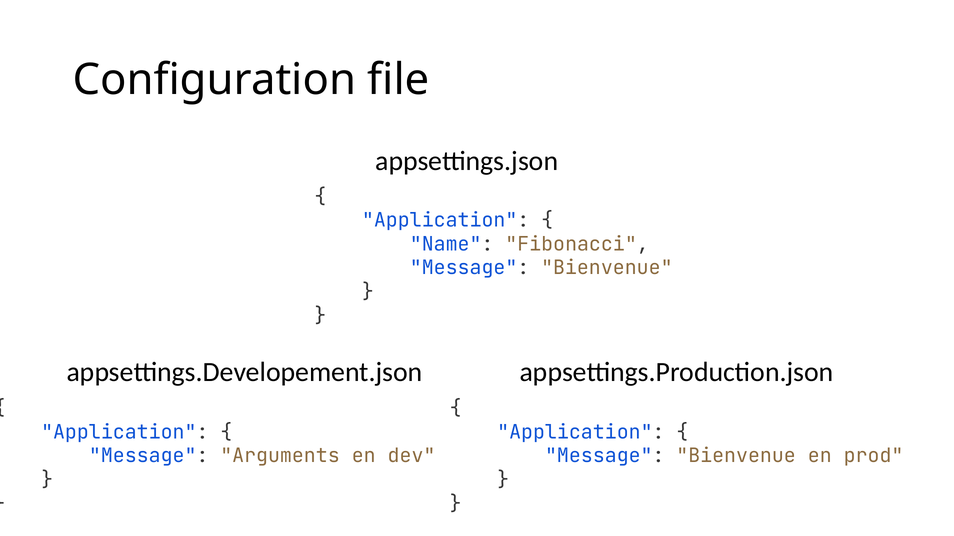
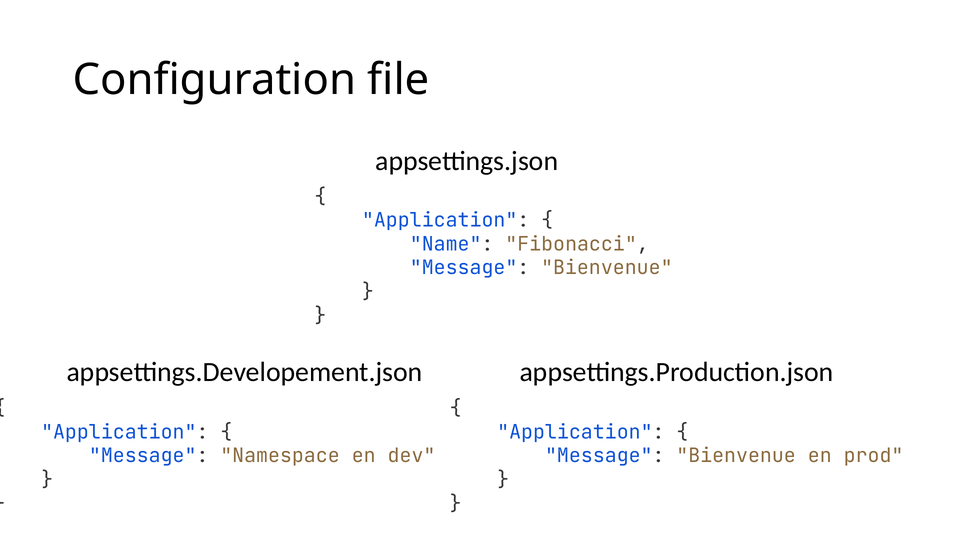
Arguments: Arguments -> Namespace
